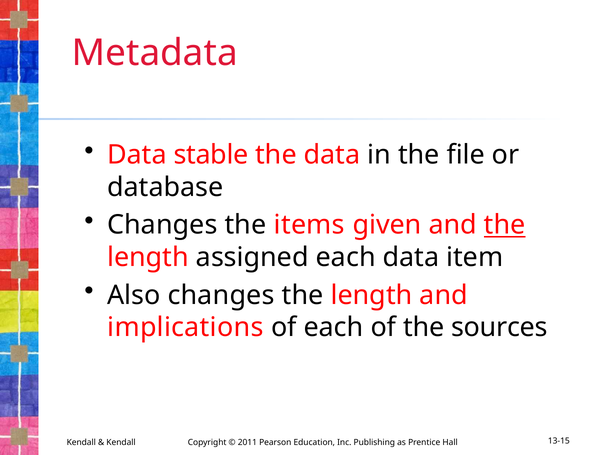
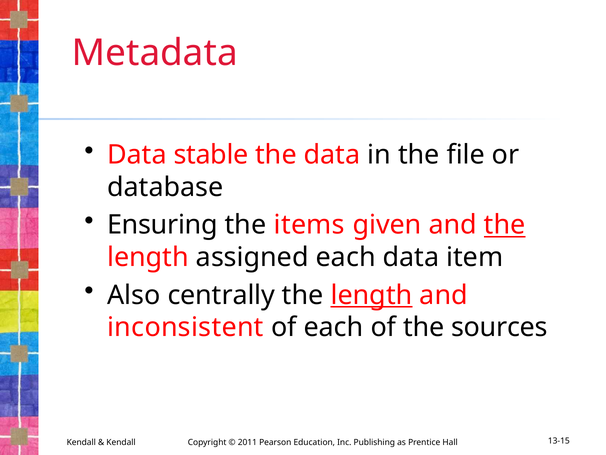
Changes at (162, 225): Changes -> Ensuring
Also changes: changes -> centrally
length at (372, 295) underline: none -> present
implications: implications -> inconsistent
